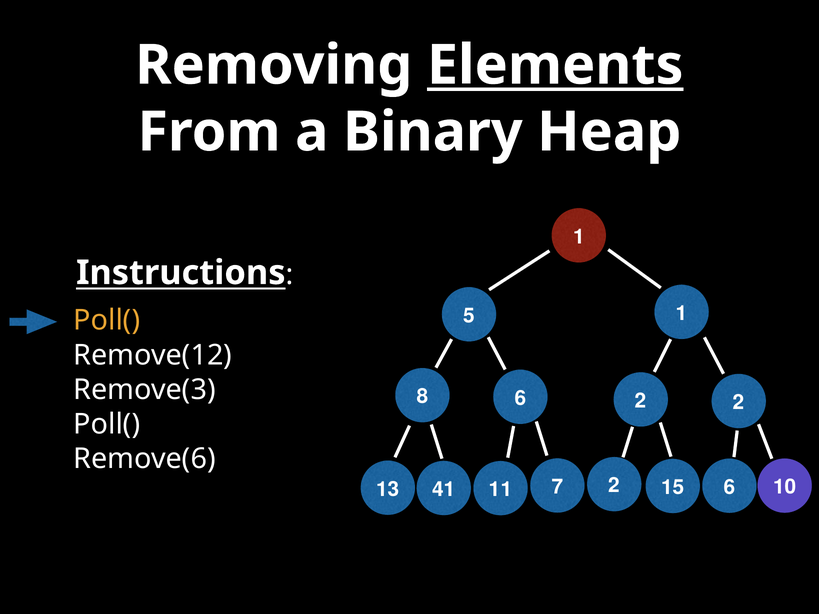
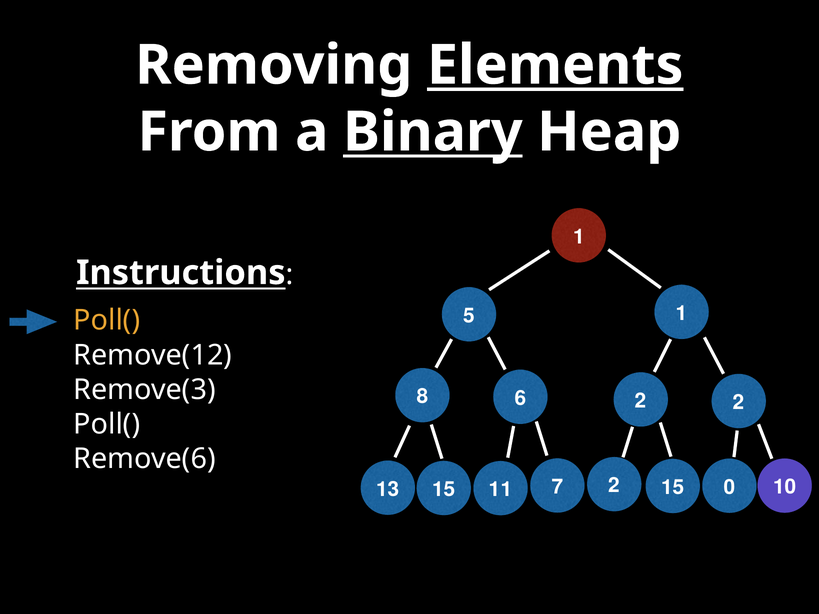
Binary underline: none -> present
15 6: 6 -> 0
13 41: 41 -> 15
